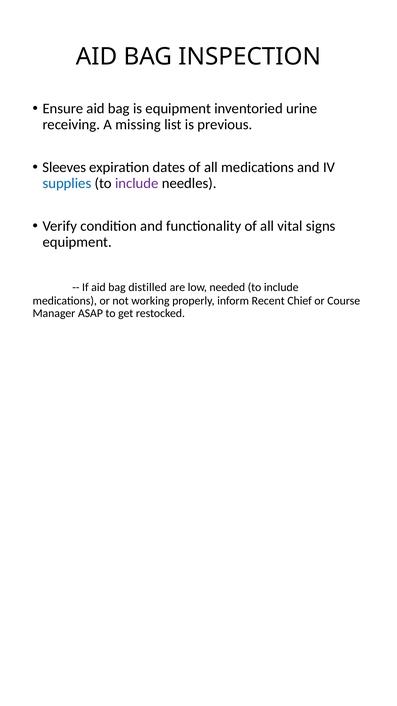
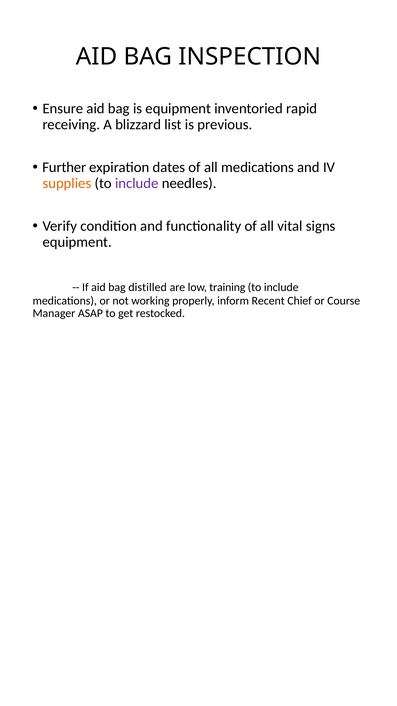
urine: urine -> rapid
missing: missing -> blizzard
Sleeves: Sleeves -> Further
supplies colour: blue -> orange
needed: needed -> training
